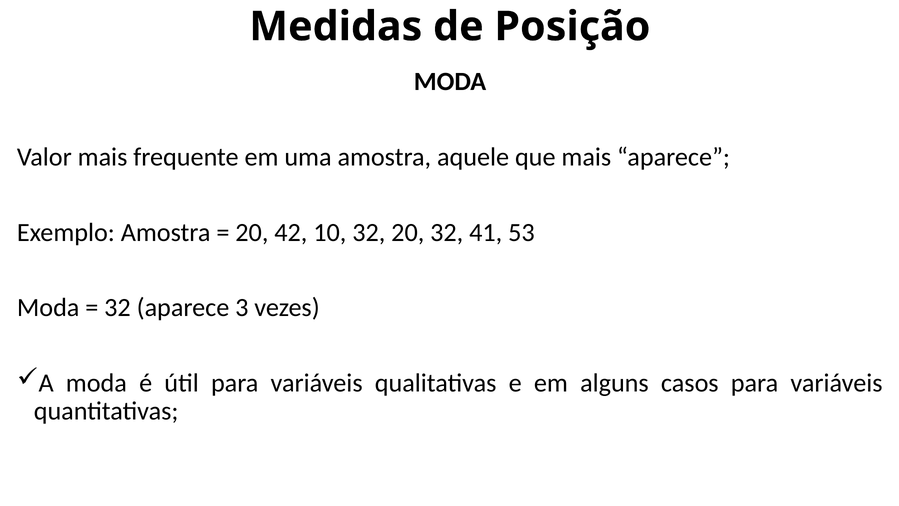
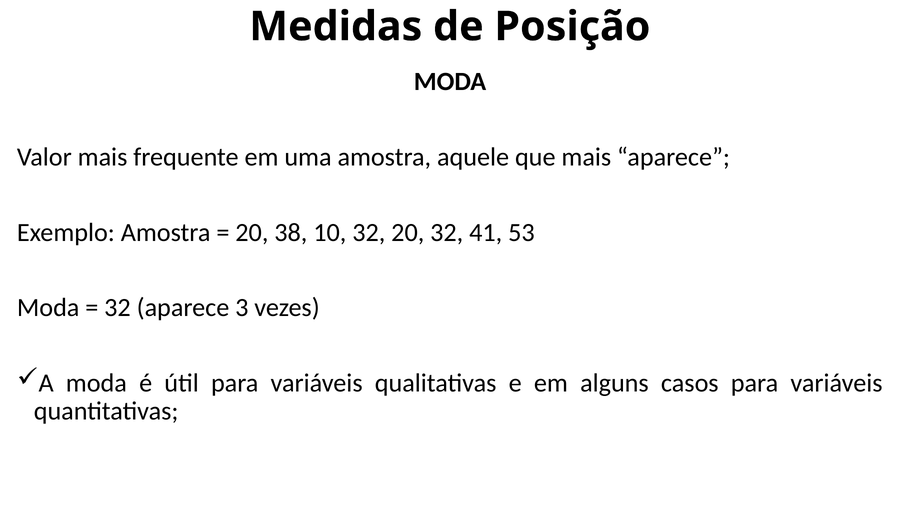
42: 42 -> 38
